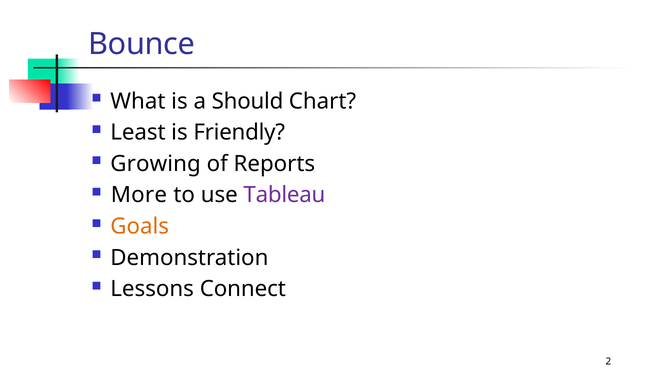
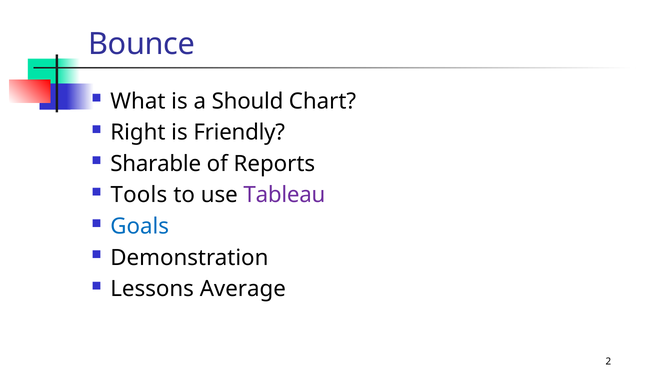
Least: Least -> Right
Growing: Growing -> Sharable
More: More -> Tools
Goals colour: orange -> blue
Connect: Connect -> Average
